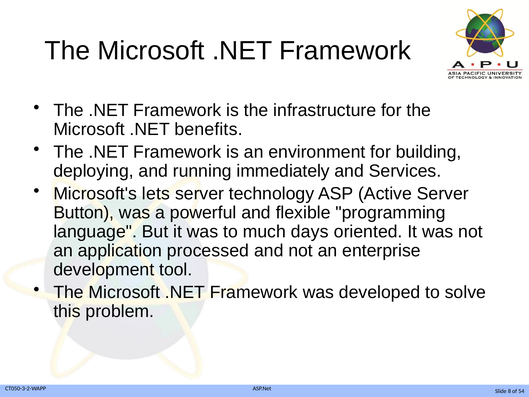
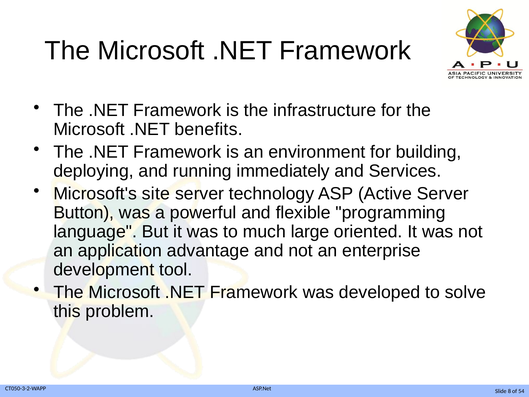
lets: lets -> site
days: days -> large
processed: processed -> advantage
